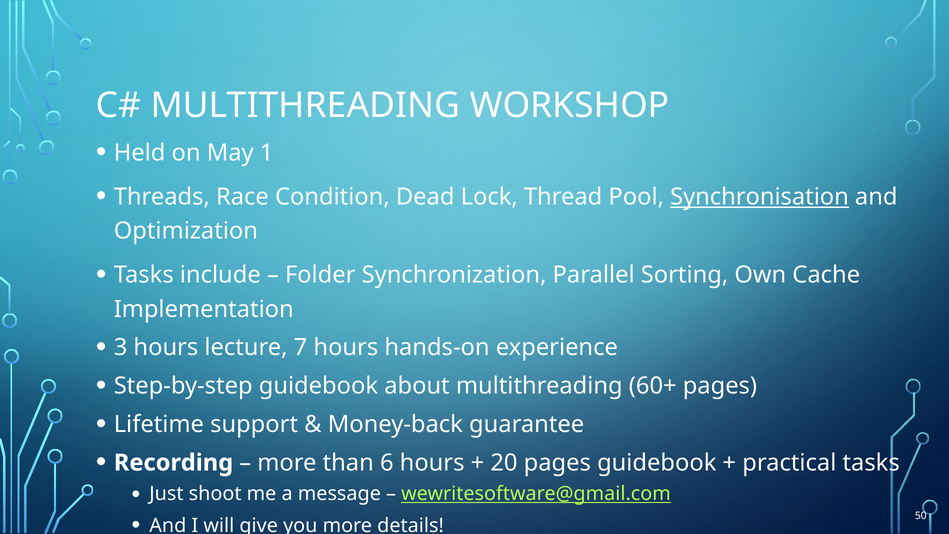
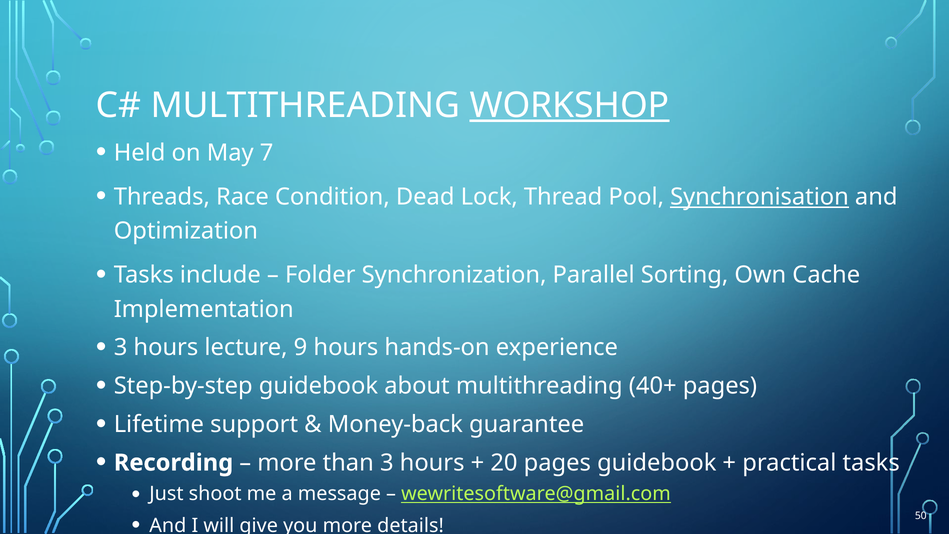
WORKSHOP underline: none -> present
1: 1 -> 7
7: 7 -> 9
60+: 60+ -> 40+
than 6: 6 -> 3
